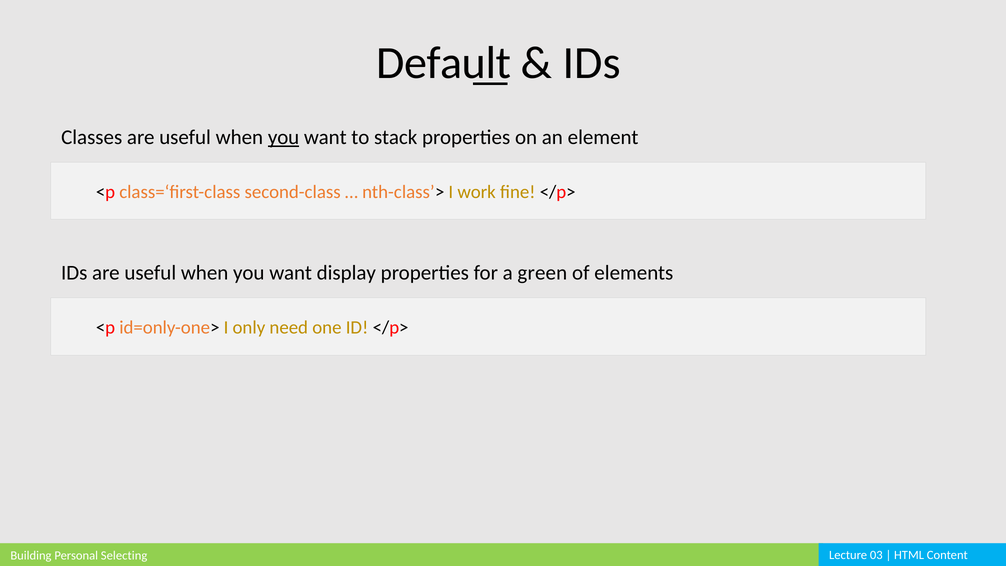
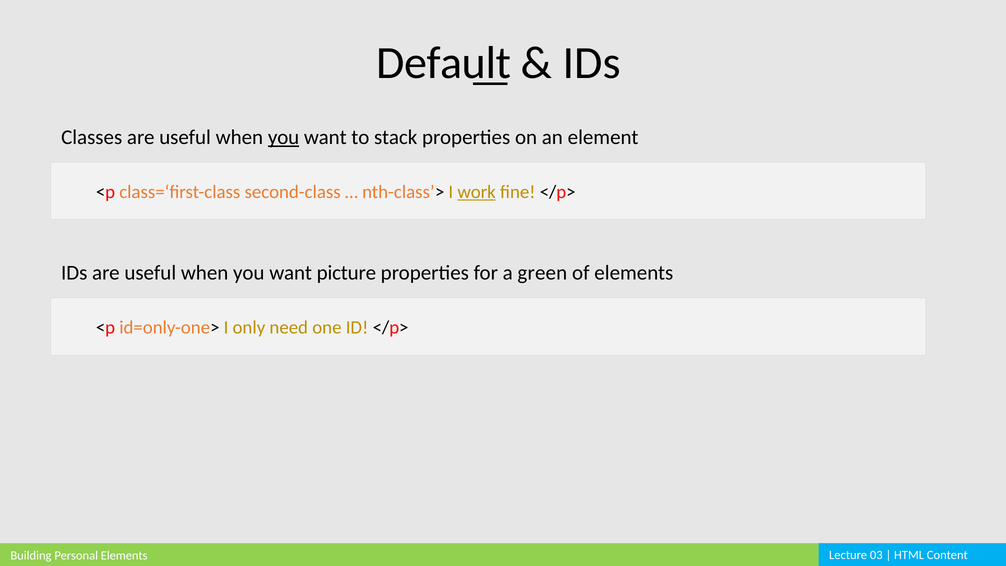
work underline: none -> present
display: display -> picture
Personal Selecting: Selecting -> Elements
